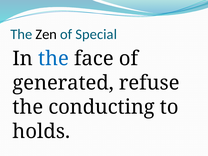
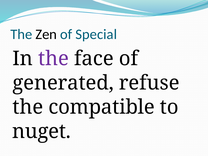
the at (53, 59) colour: blue -> purple
conducting: conducting -> compatible
holds: holds -> nuget
